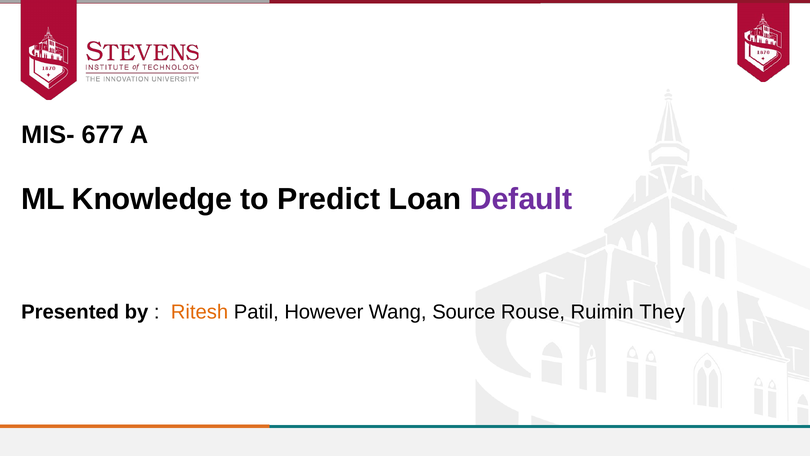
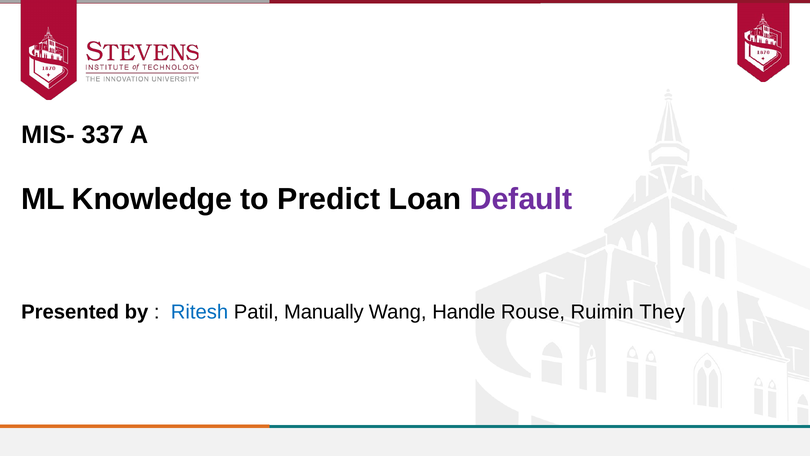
677: 677 -> 337
Ritesh colour: orange -> blue
However: However -> Manually
Source: Source -> Handle
